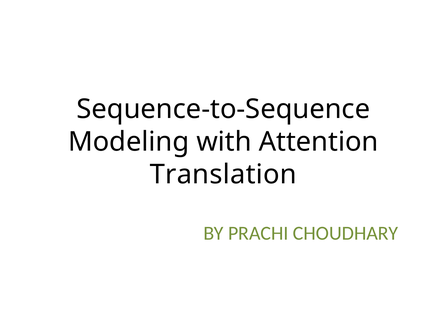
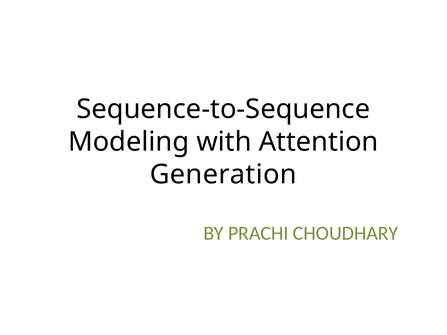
Translation: Translation -> Generation
